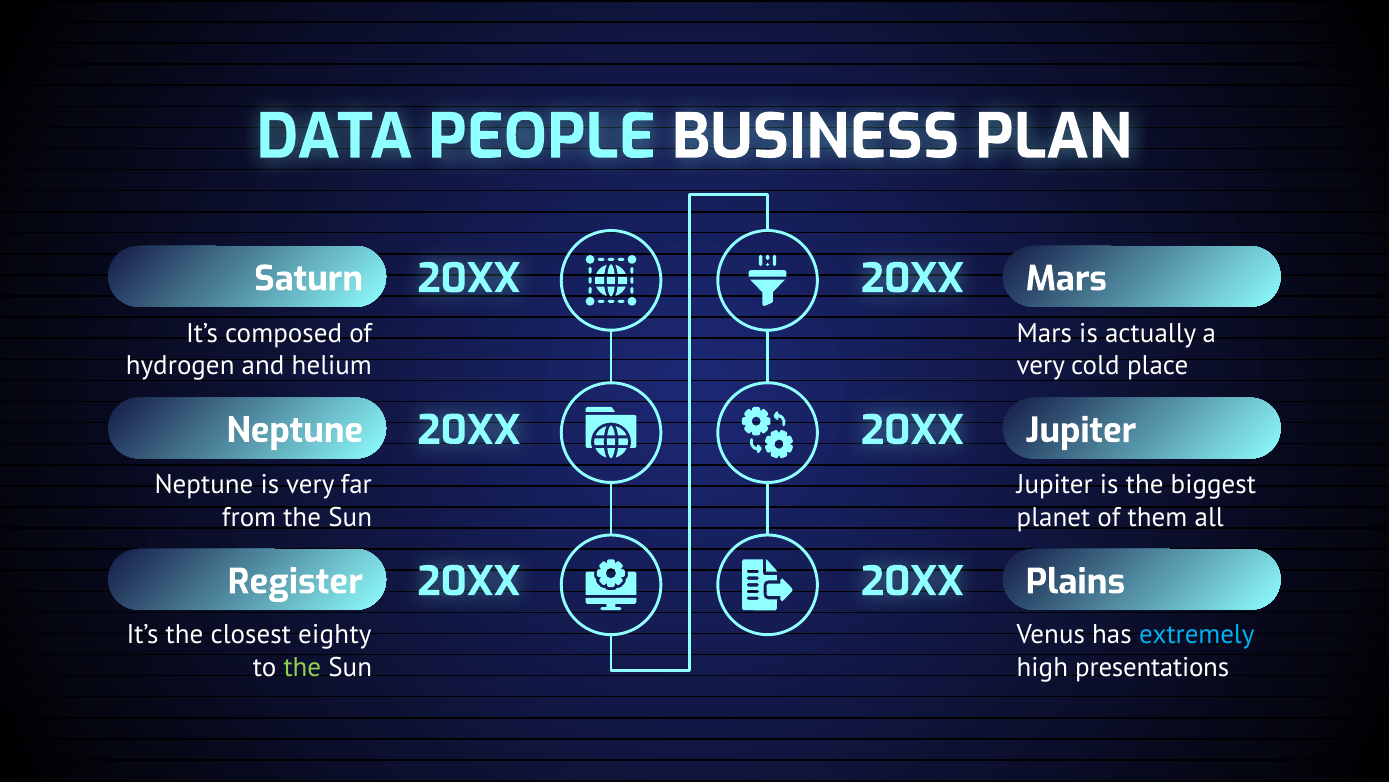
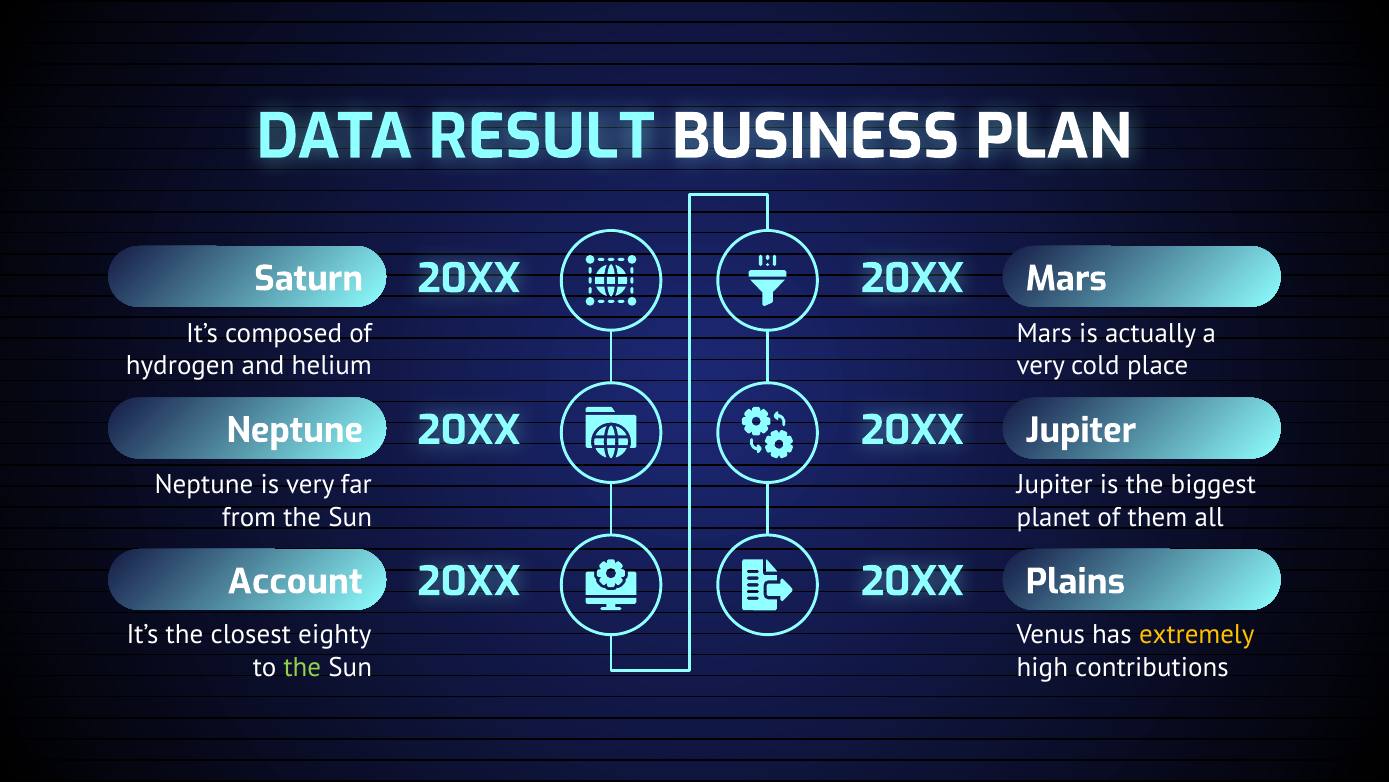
PEOPLE: PEOPLE -> RESULT
Register: Register -> Account
extremely colour: light blue -> yellow
presentations: presentations -> contributions
